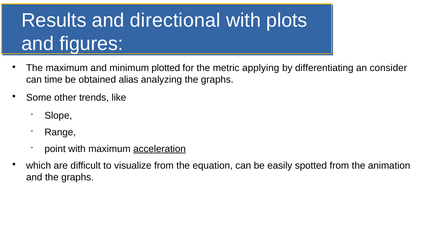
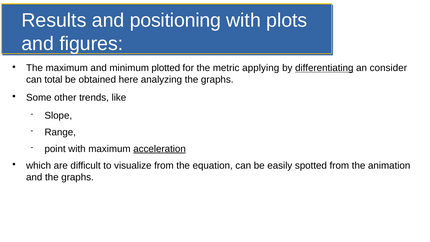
directional: directional -> positioning
differentiating underline: none -> present
time: time -> total
alias: alias -> here
